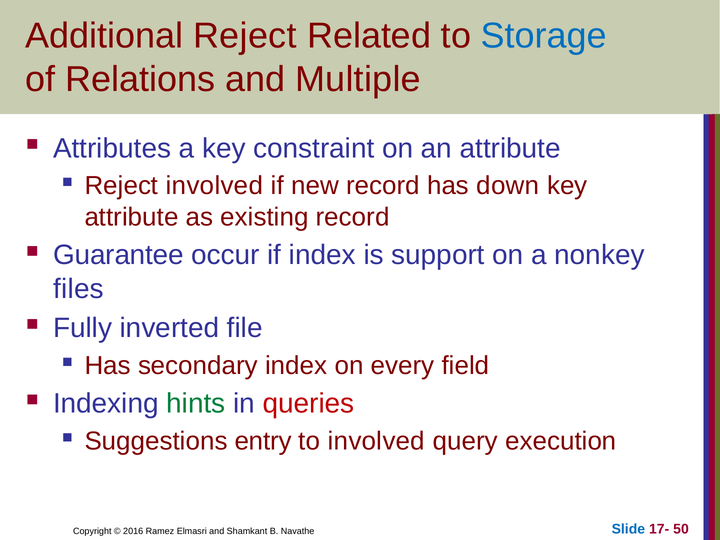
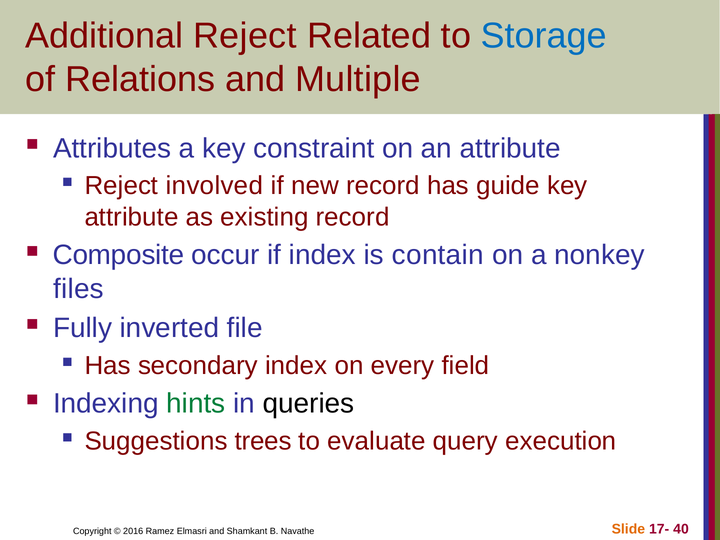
down: down -> guide
Guarantee: Guarantee -> Composite
support: support -> contain
queries colour: red -> black
entry: entry -> trees
to involved: involved -> evaluate
Slide colour: blue -> orange
50: 50 -> 40
